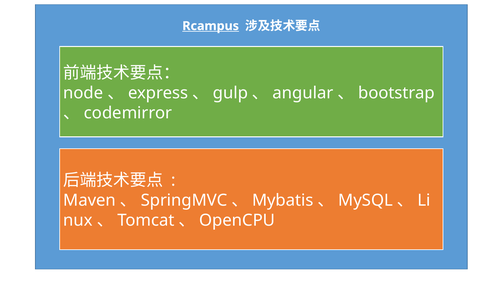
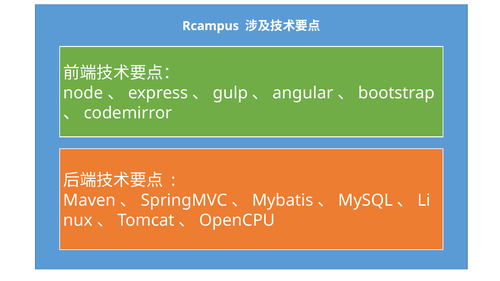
Rcampus underline: present -> none
